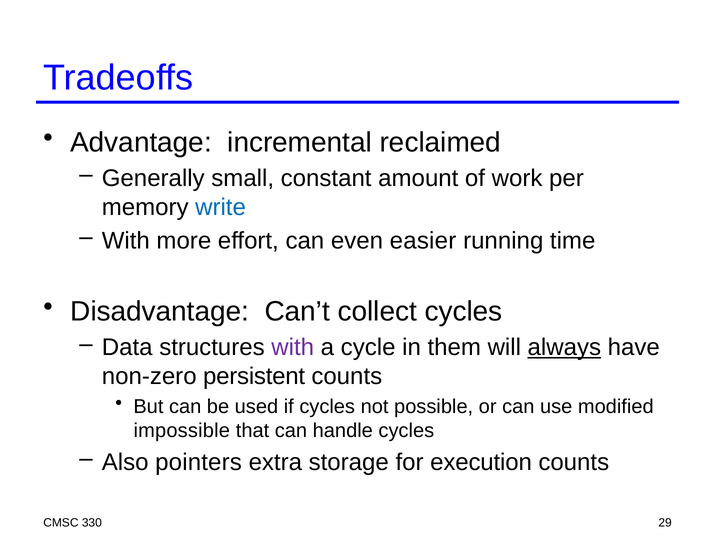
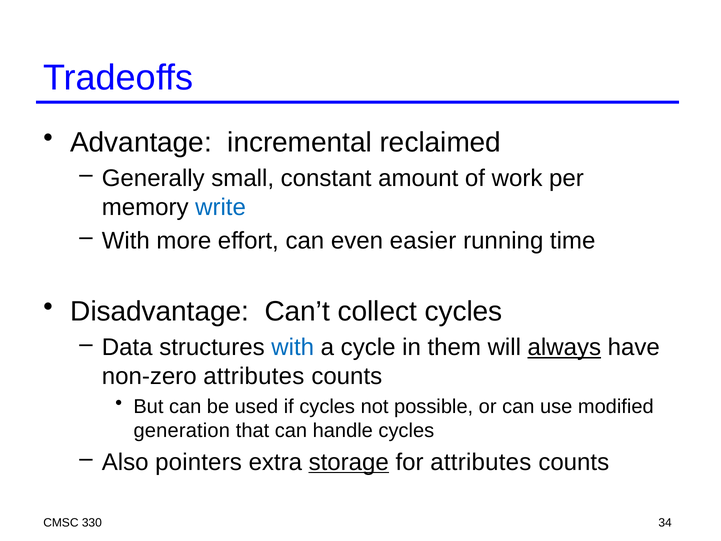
with at (293, 347) colour: purple -> blue
non-zero persistent: persistent -> attributes
impossible: impossible -> generation
storage underline: none -> present
for execution: execution -> attributes
29: 29 -> 34
